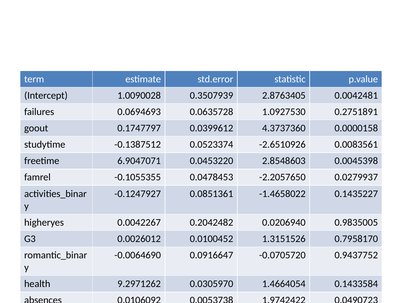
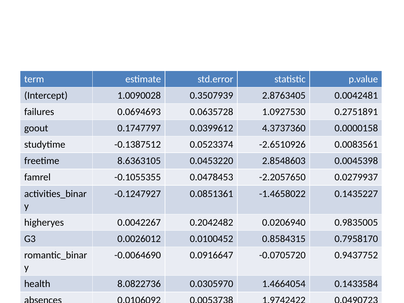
6.9047071: 6.9047071 -> 8.6363105
1.3151526: 1.3151526 -> 0.8584315
9.2971262: 9.2971262 -> 8.0822736
